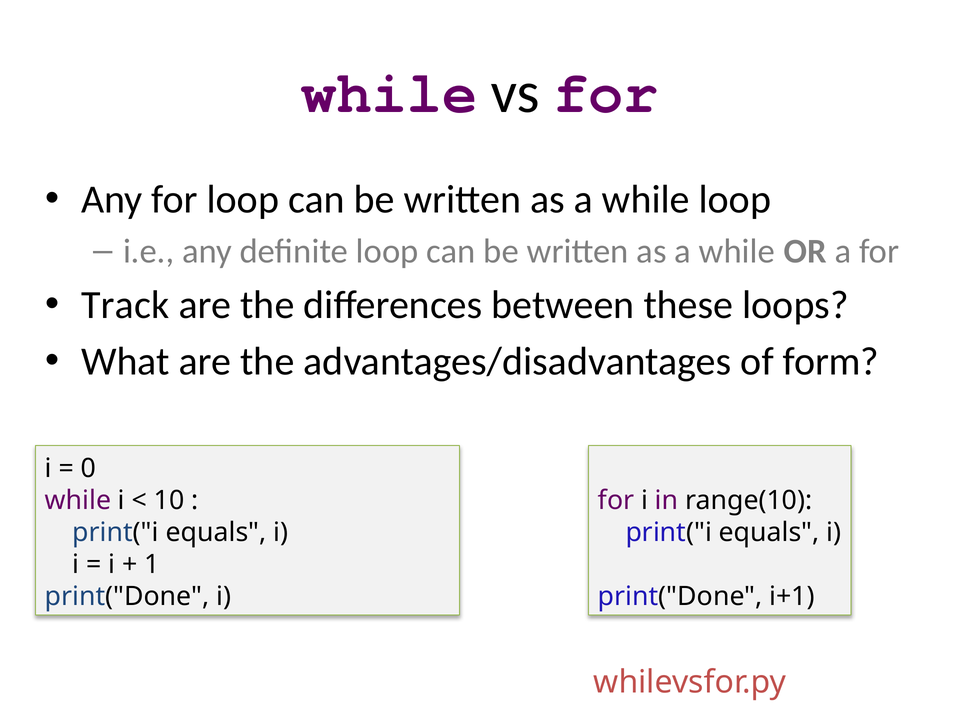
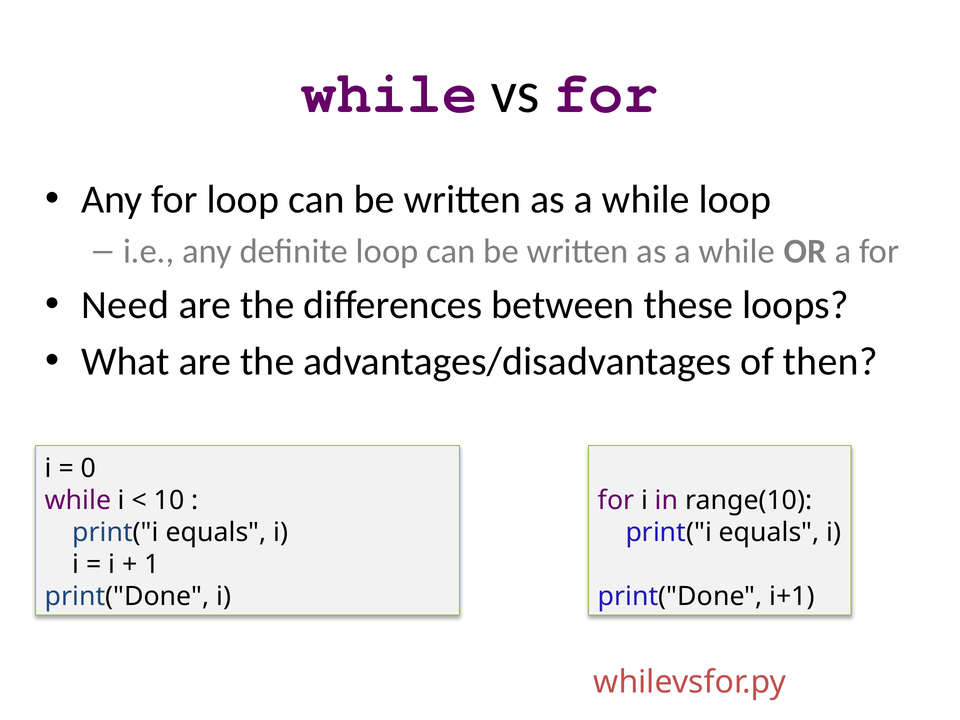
Track: Track -> Need
form: form -> then
